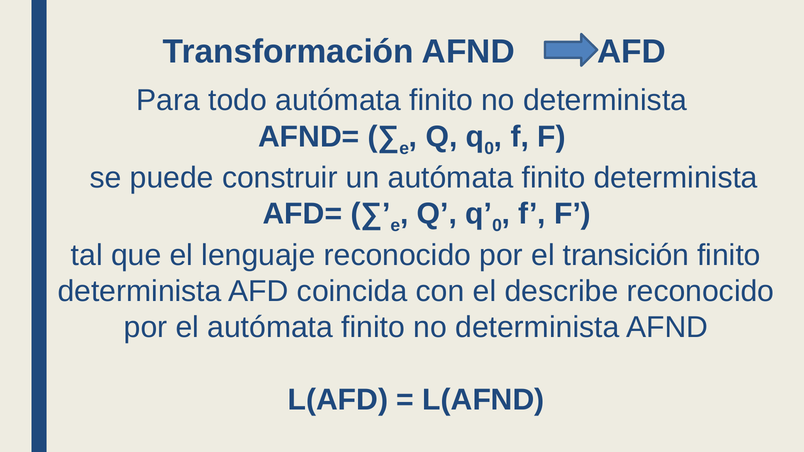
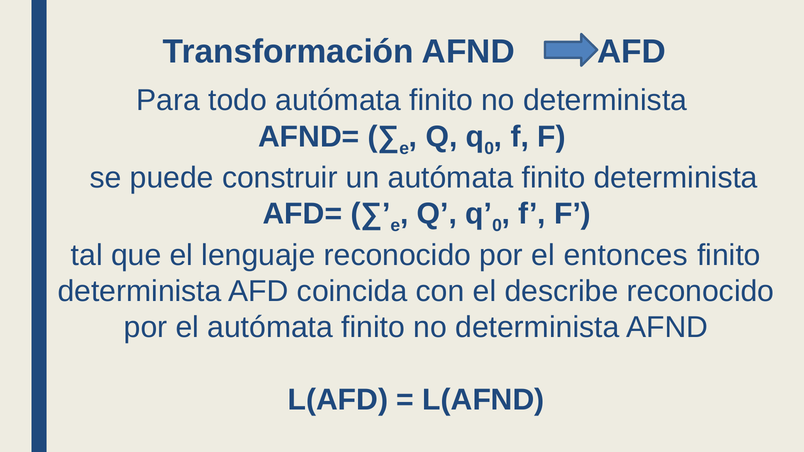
transición: transición -> entonces
